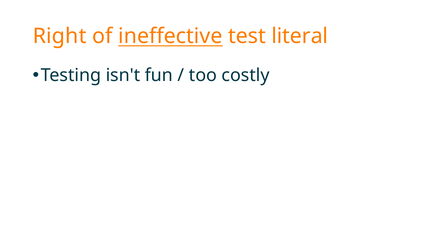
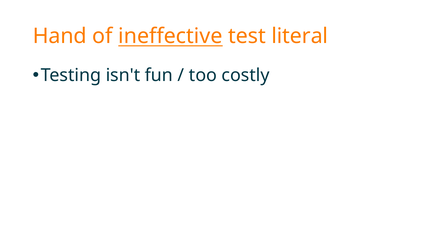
Right: Right -> Hand
